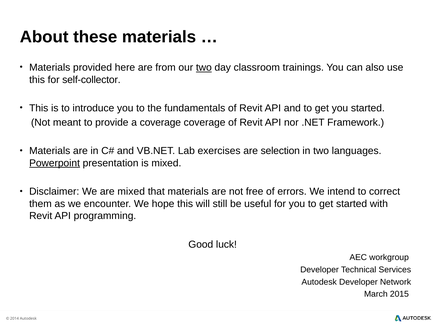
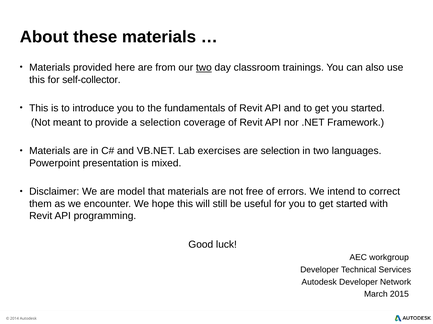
a coverage: coverage -> selection
Powerpoint underline: present -> none
are mixed: mixed -> model
